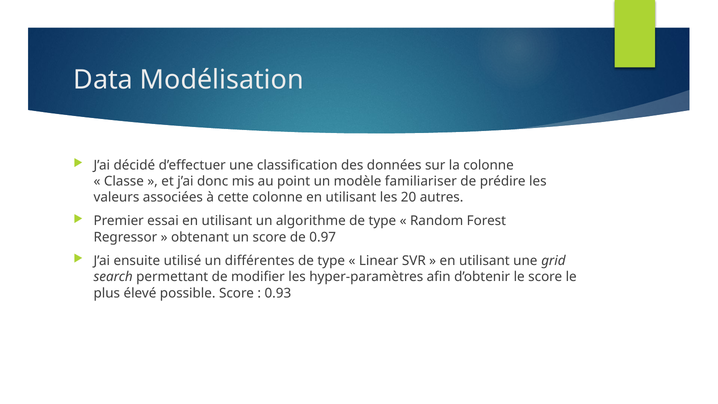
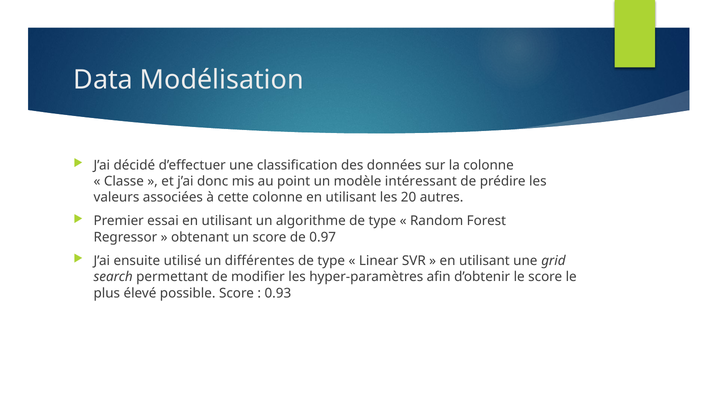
familiariser: familiariser -> intéressant
